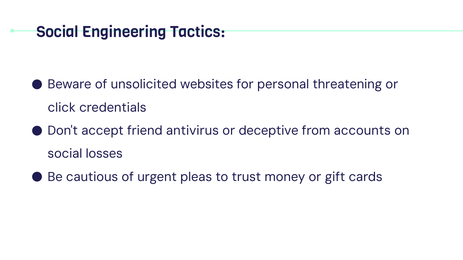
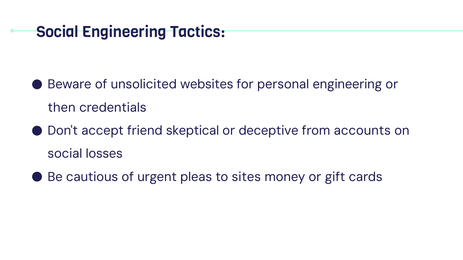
personal threatening: threatening -> engineering
click: click -> then
antivirus: antivirus -> skeptical
trust: trust -> sites
